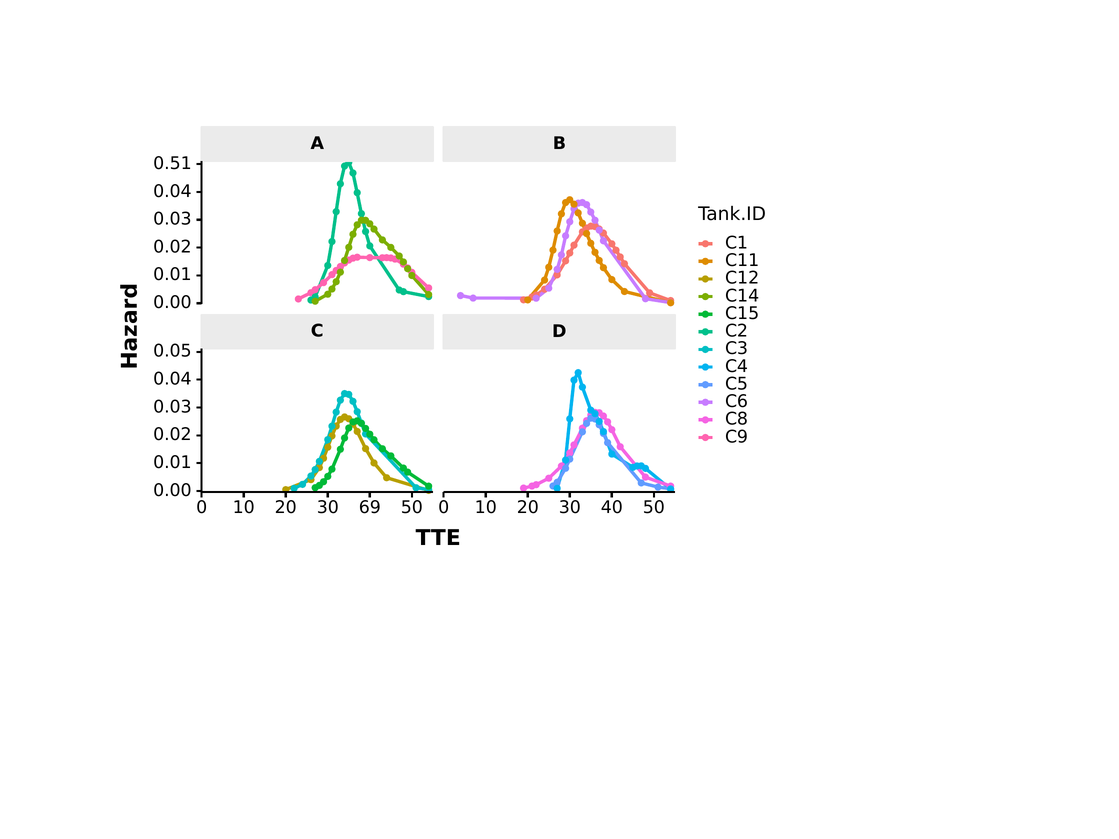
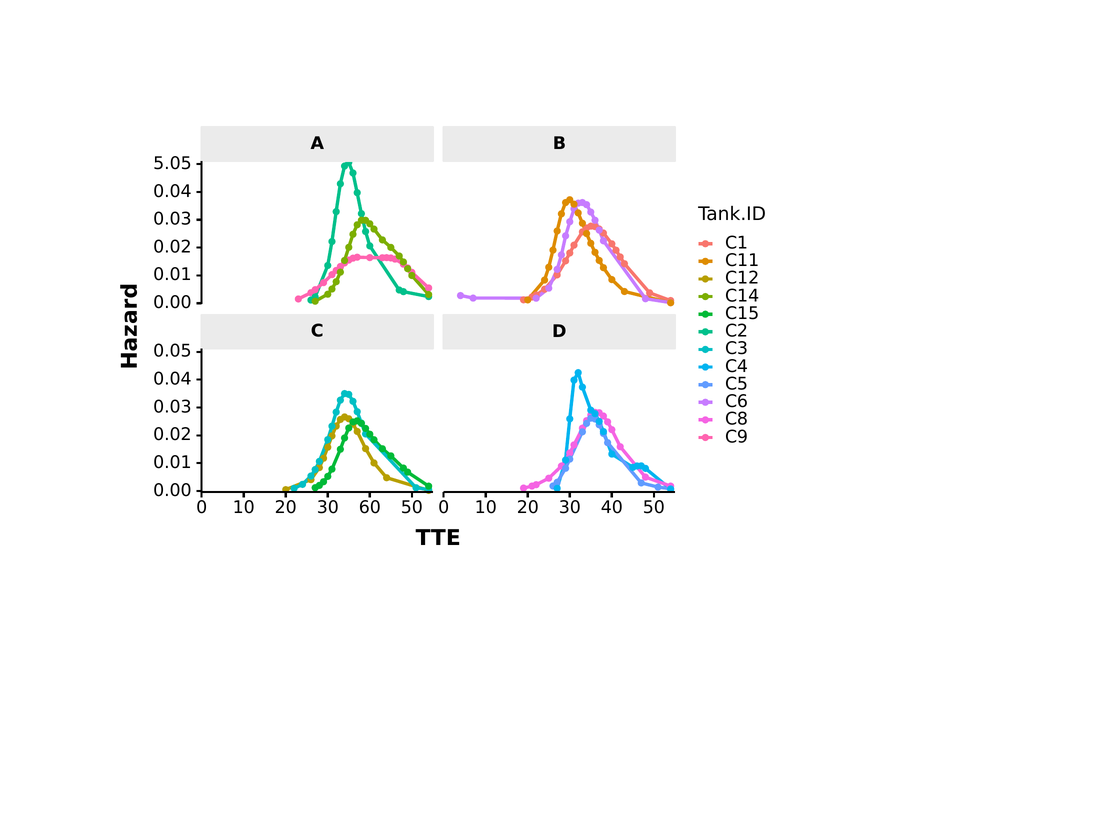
0.51: 0.51 -> 5.05
69: 69 -> 60
